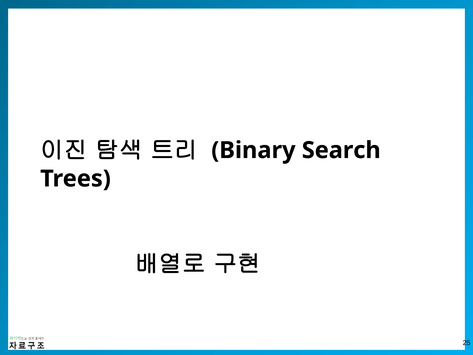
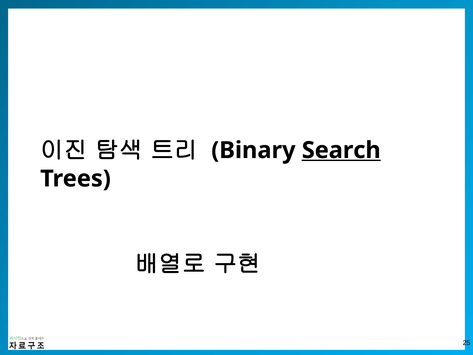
Search underline: none -> present
